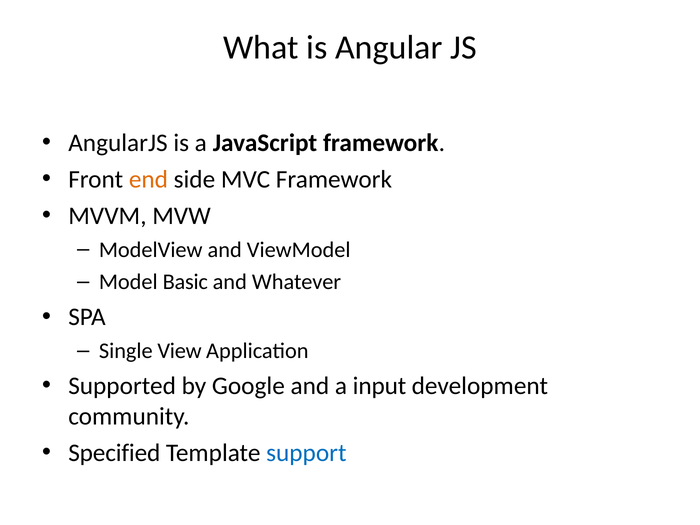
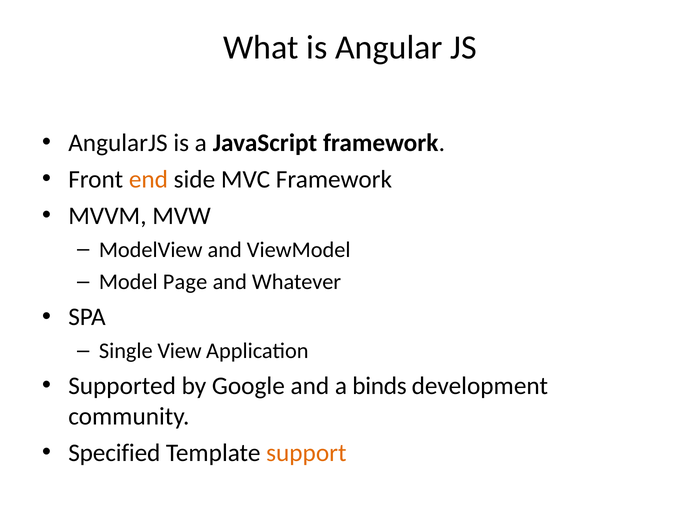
Basic: Basic -> Page
input: input -> binds
support colour: blue -> orange
